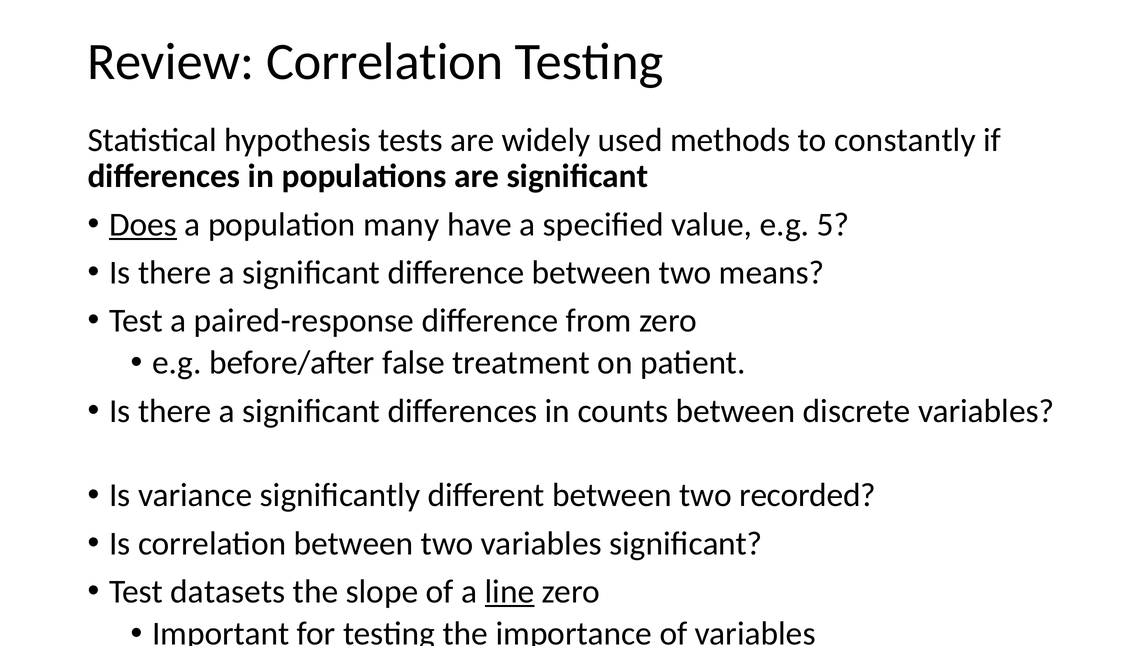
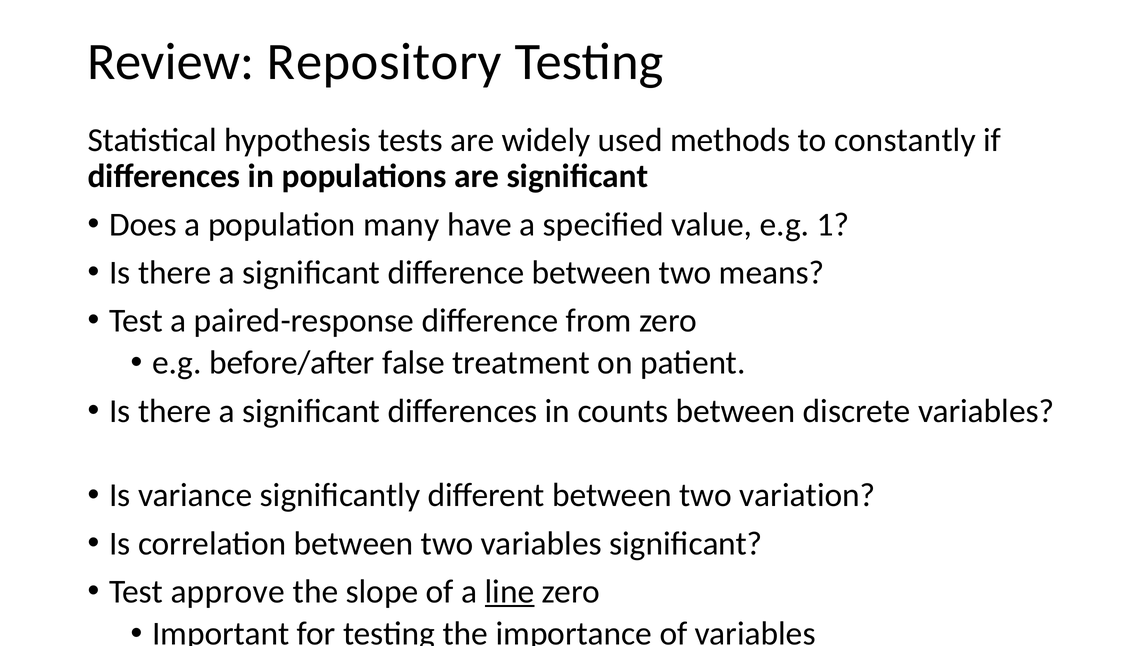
Review Correlation: Correlation -> Repository
Does underline: present -> none
5: 5 -> 1
recorded: recorded -> variation
datasets: datasets -> approve
